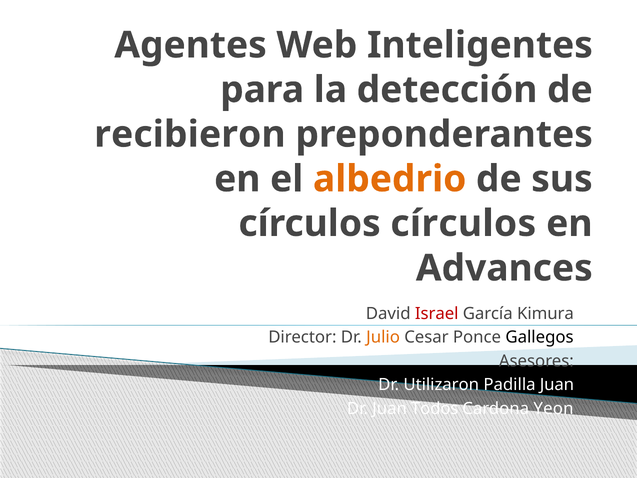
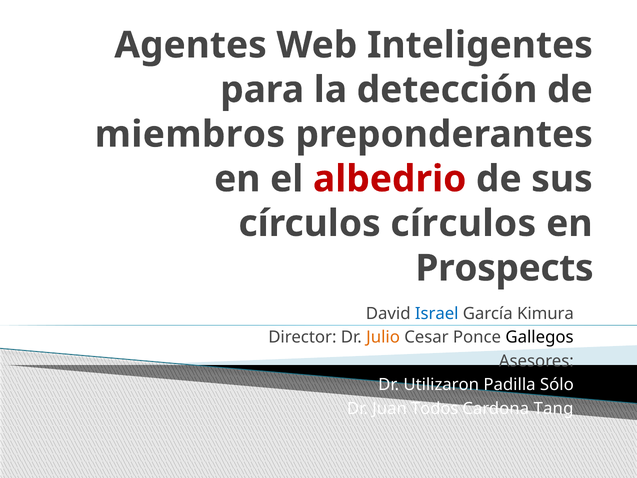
recibieron: recibieron -> miembros
albedrio colour: orange -> red
Advances: Advances -> Prospects
Israel colour: red -> blue
Padilla Juan: Juan -> Sólo
Yeon: Yeon -> Tang
